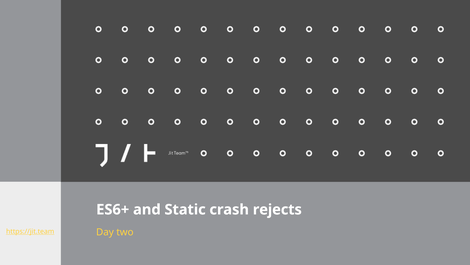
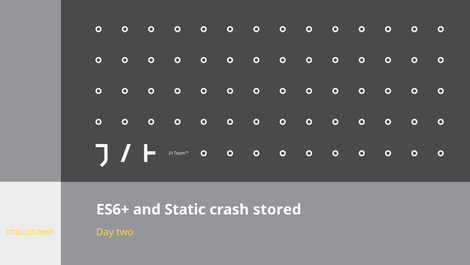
rejects: rejects -> stored
